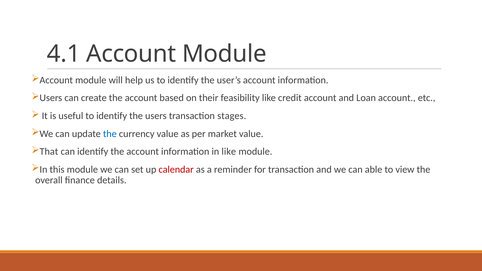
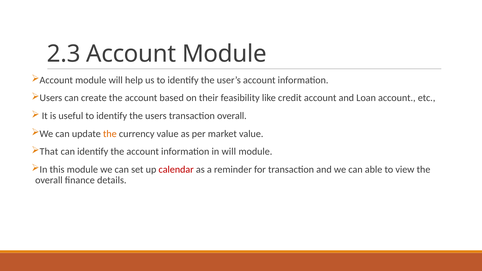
4.1: 4.1 -> 2.3
transaction stages: stages -> overall
the at (110, 134) colour: blue -> orange
in like: like -> will
